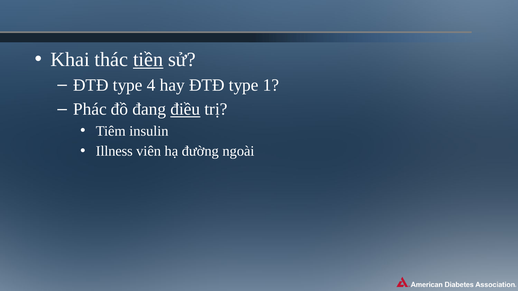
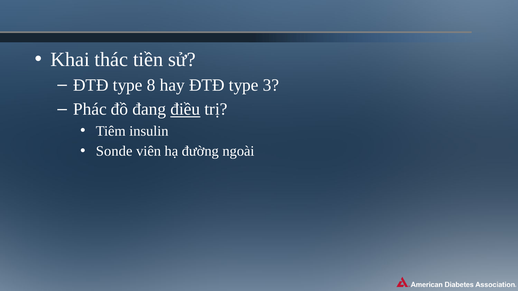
tiền underline: present -> none
4: 4 -> 8
1: 1 -> 3
Illness: Illness -> Sonde
